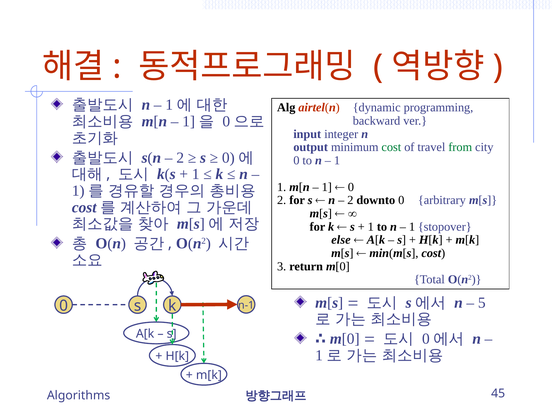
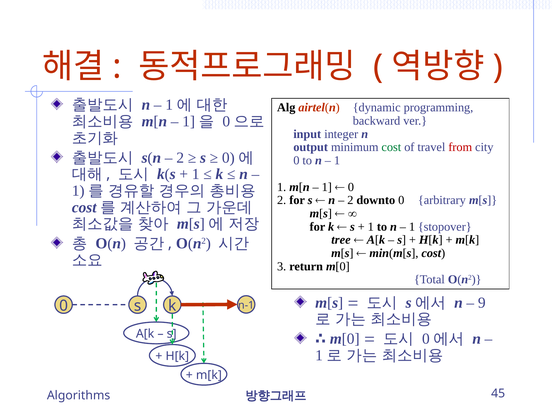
from colour: green -> red
else: else -> tree
5: 5 -> 9
